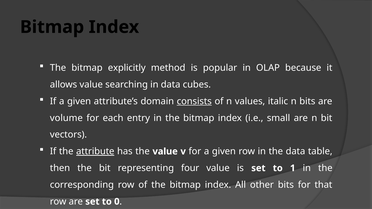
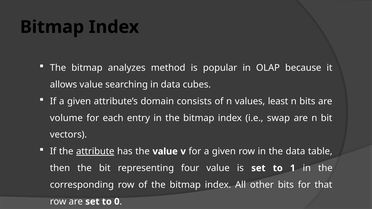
explicitly: explicitly -> analyzes
consists underline: present -> none
italic: italic -> least
small: small -> swap
